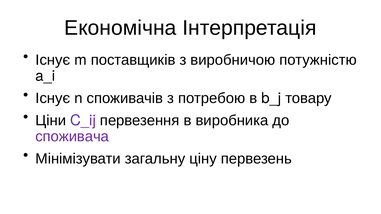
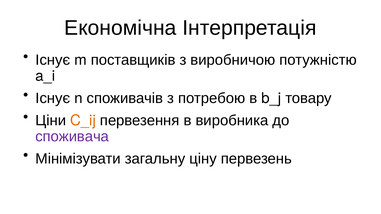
C_ij colour: purple -> orange
